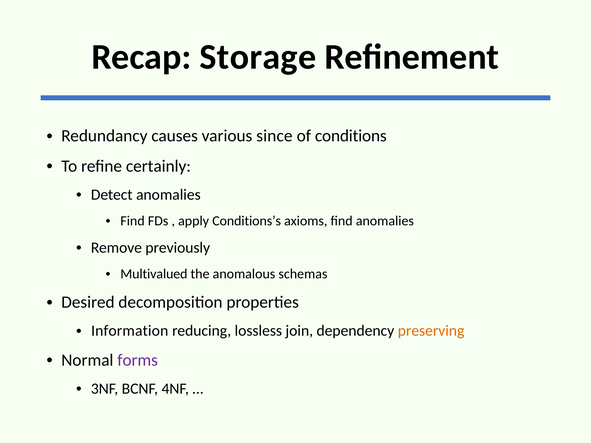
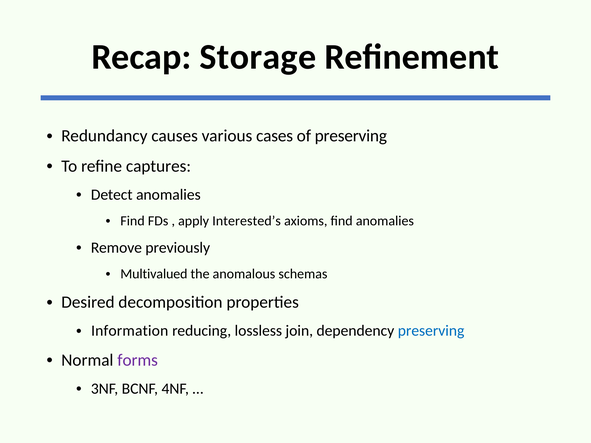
since: since -> cases
of conditions: conditions -> preserving
certainly: certainly -> captures
Conditions’s: Conditions’s -> Interested’s
preserving at (431, 331) colour: orange -> blue
